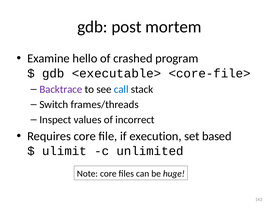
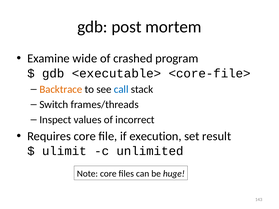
hello: hello -> wide
Backtrace colour: purple -> orange
based: based -> result
